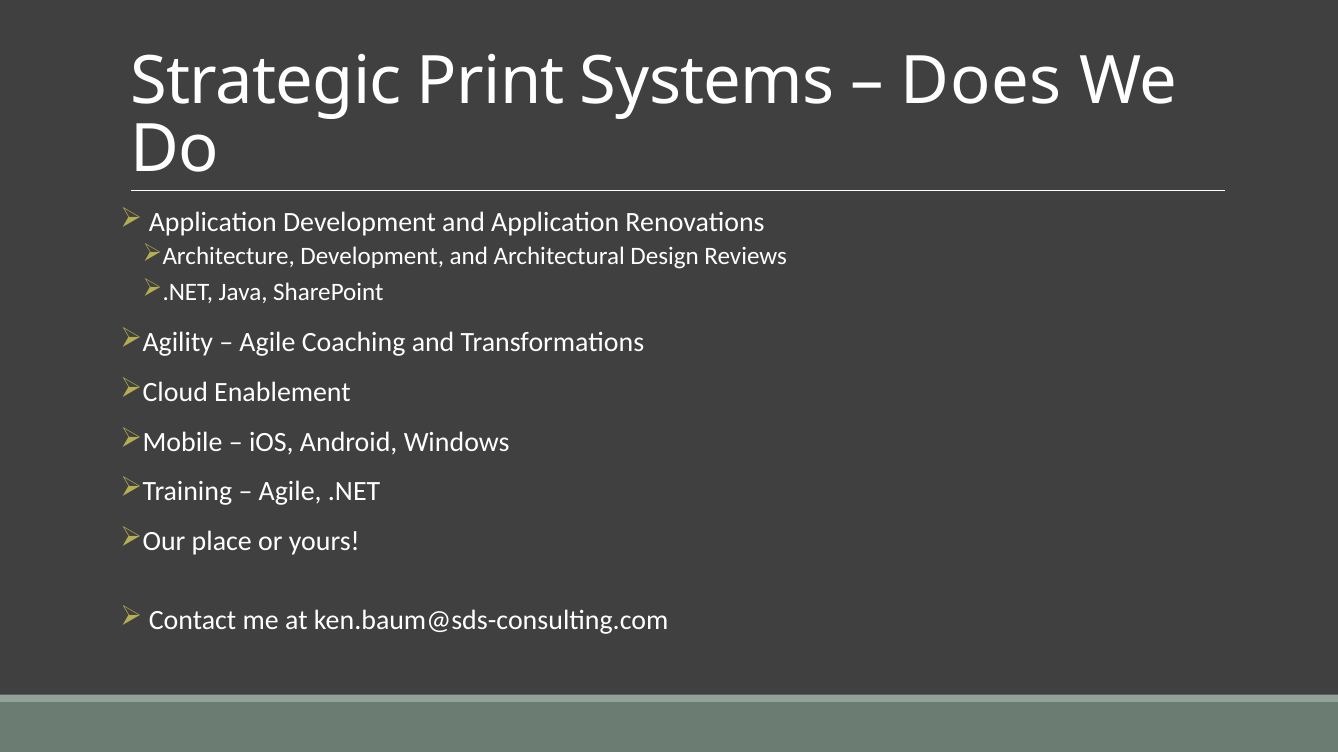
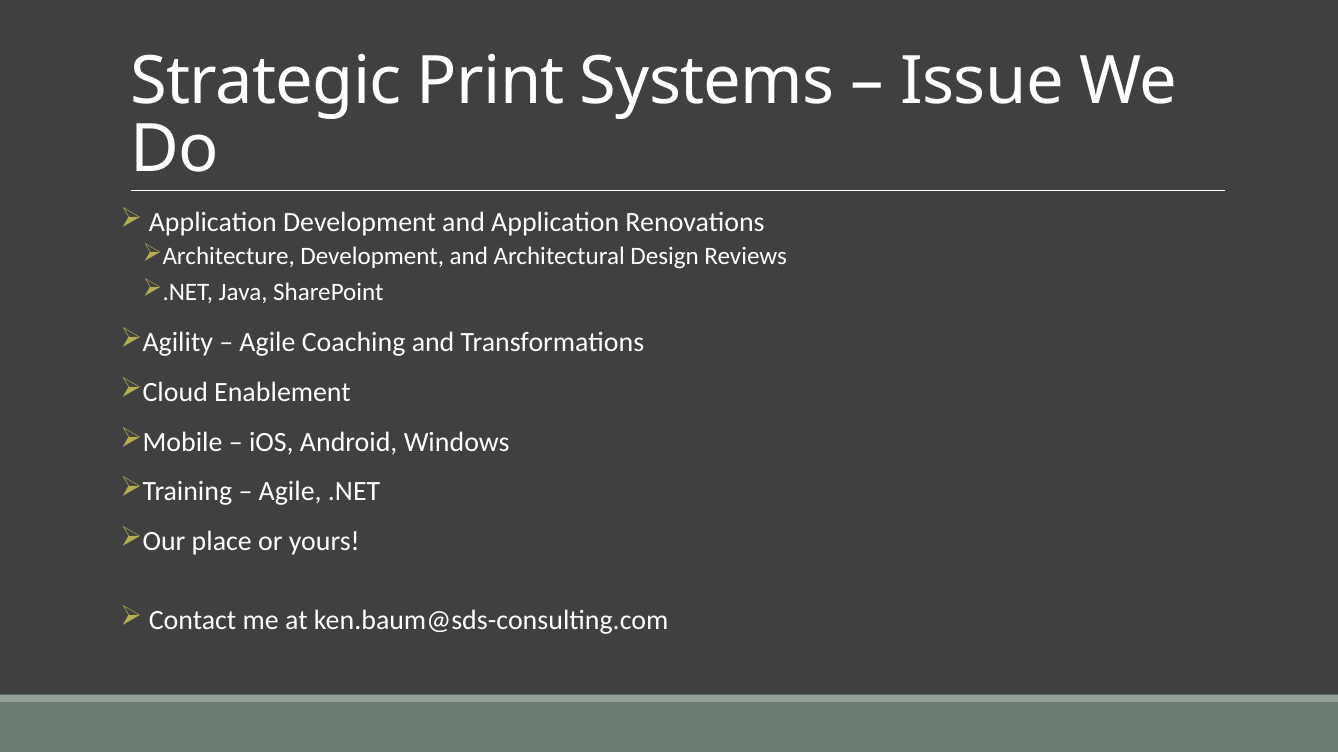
Does: Does -> Issue
